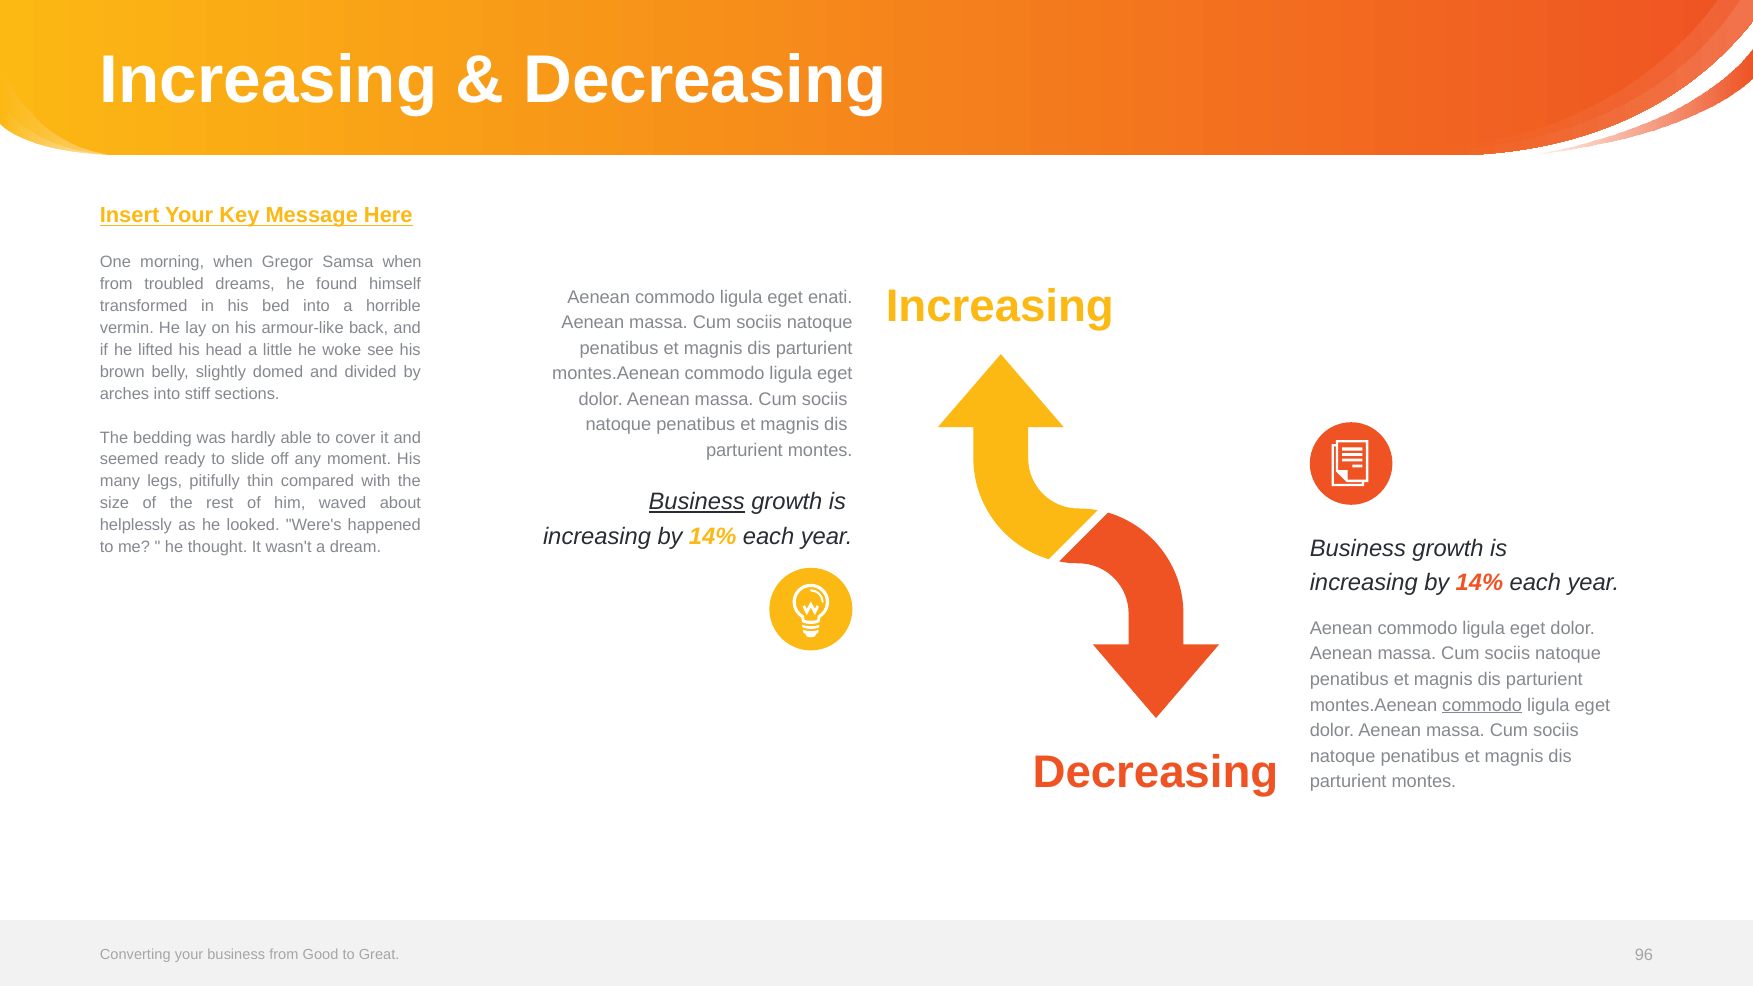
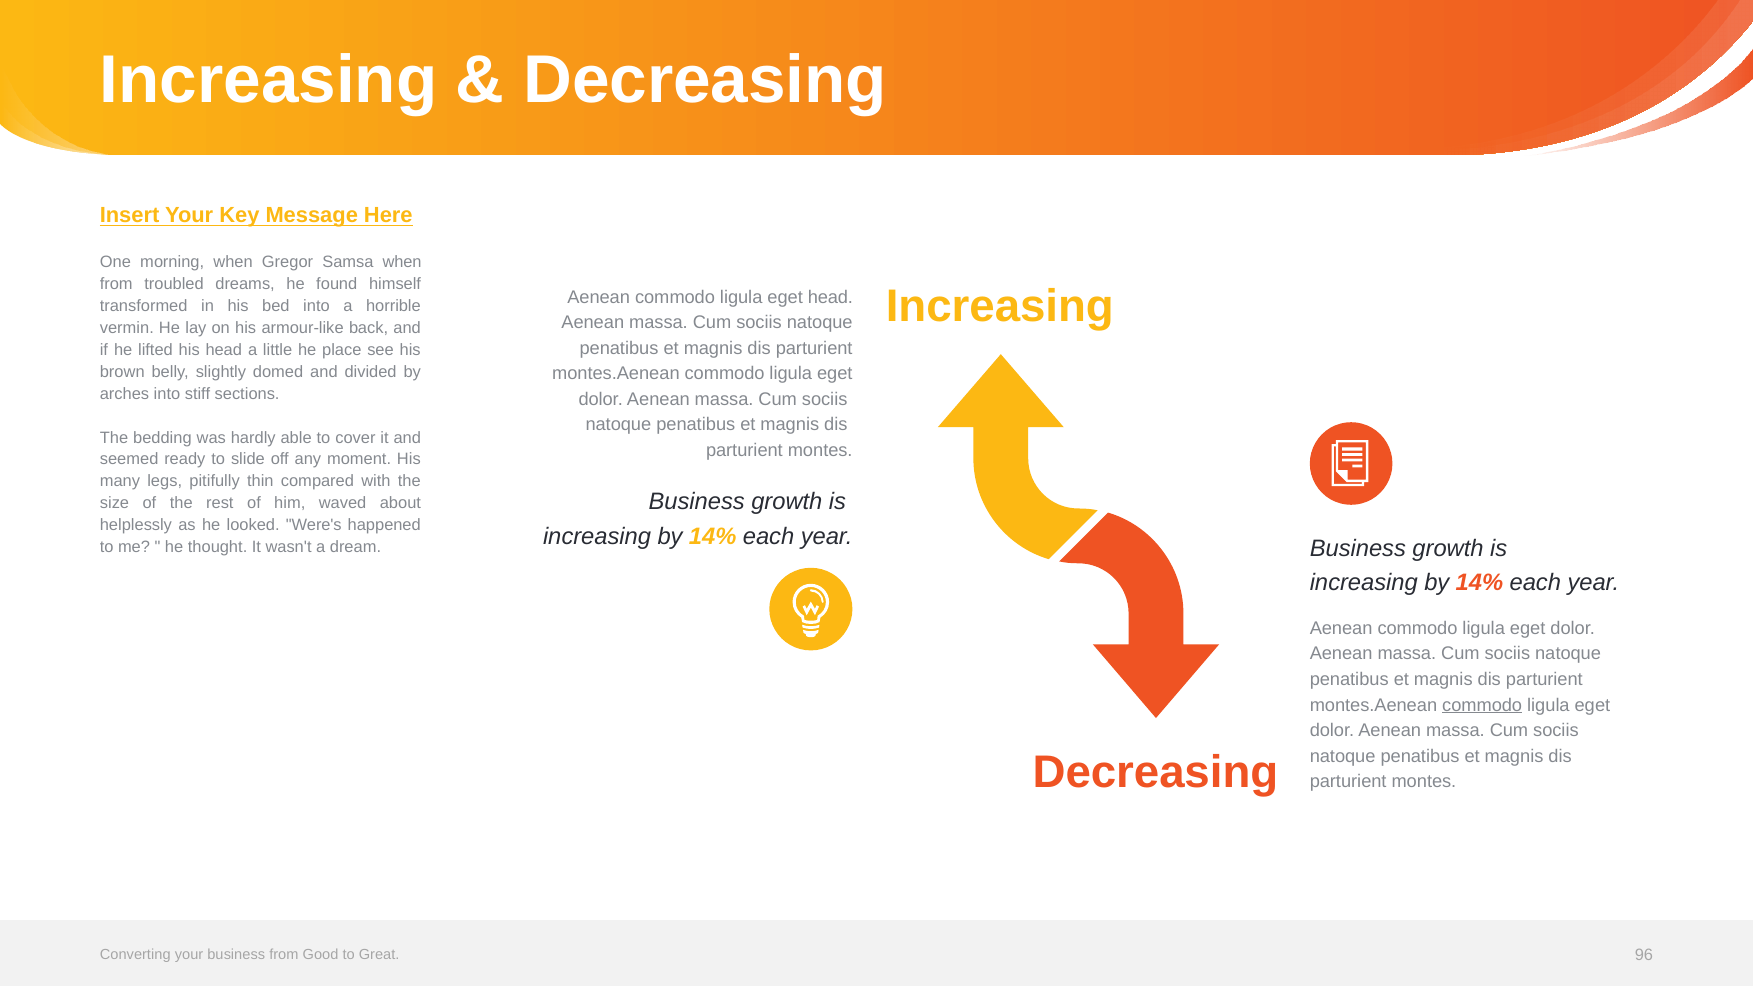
eget enati: enati -> head
woke: woke -> place
Business at (697, 502) underline: present -> none
